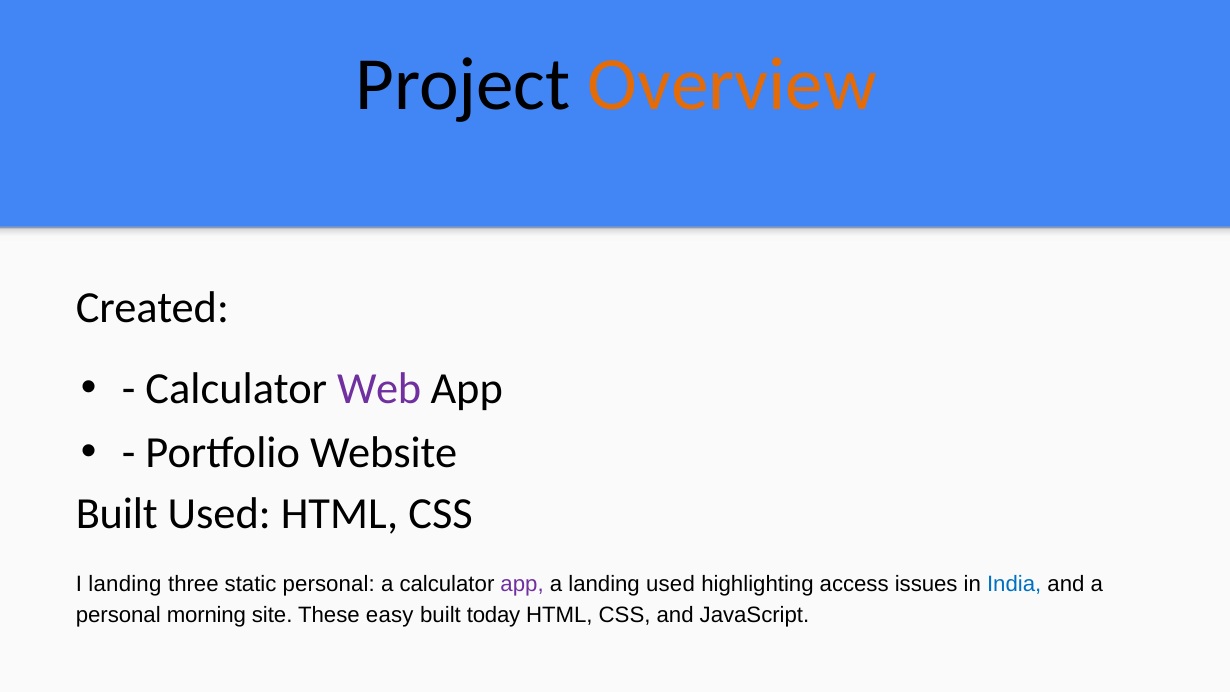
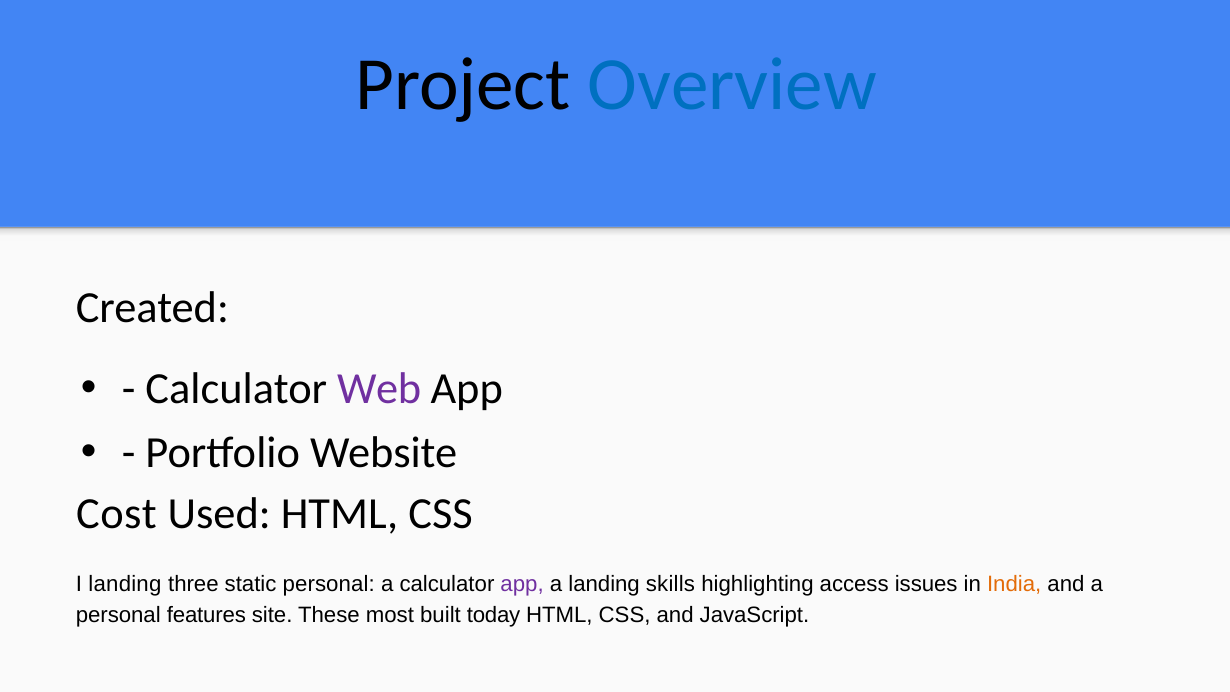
Overview colour: orange -> blue
Built at (117, 514): Built -> Cost
landing used: used -> skills
India colour: blue -> orange
morning: morning -> features
easy: easy -> most
